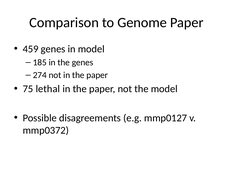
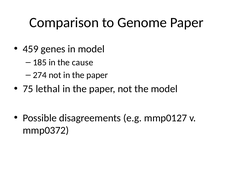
the genes: genes -> cause
